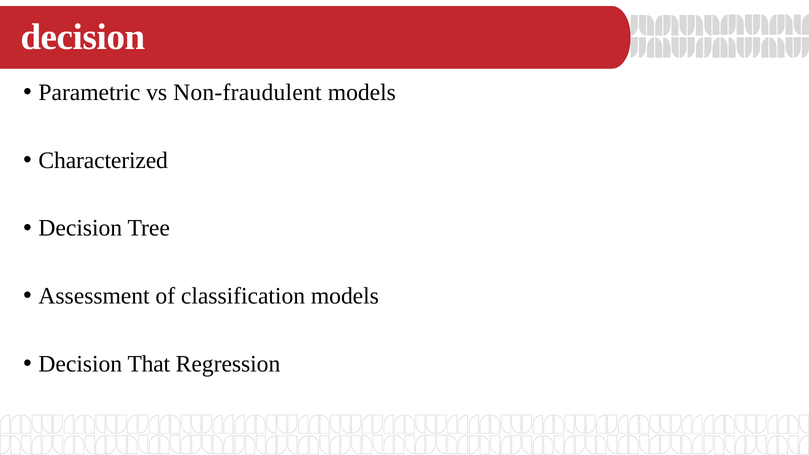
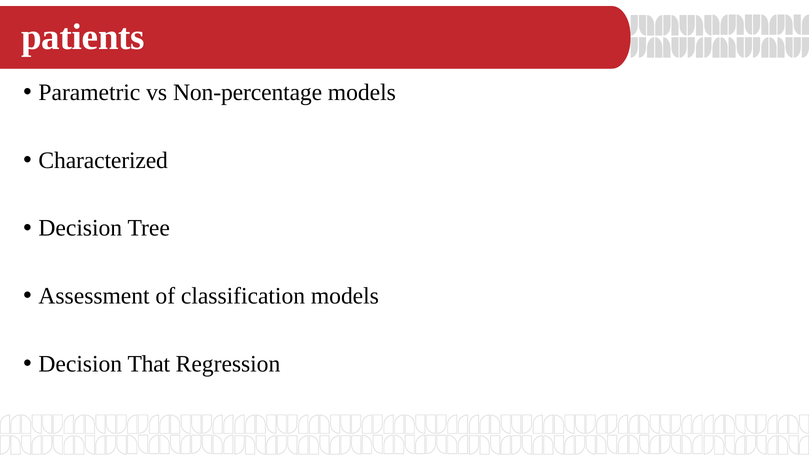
decision at (83, 37): decision -> patients
Non-fraudulent: Non-fraudulent -> Non-percentage
